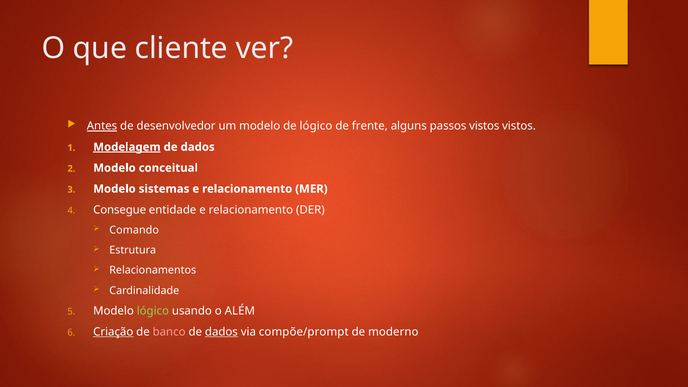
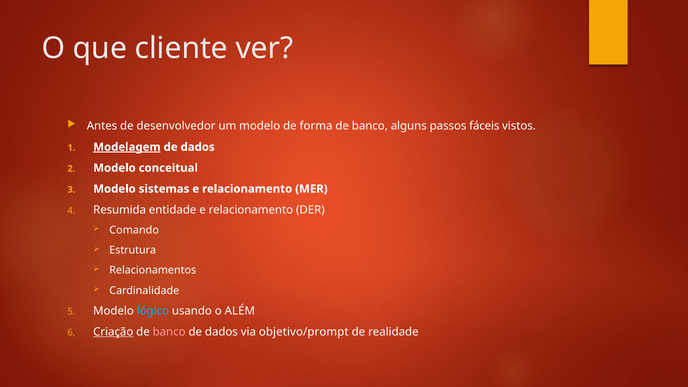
Antes underline: present -> none
de lógico: lógico -> forma
frente at (370, 126): frente -> banco
passos vistos: vistos -> fáceis
Consegue: Consegue -> Resumida
lógico at (153, 311) colour: light green -> light blue
dados at (221, 332) underline: present -> none
compõe/prompt: compõe/prompt -> objetivo/prompt
moderno: moderno -> realidade
